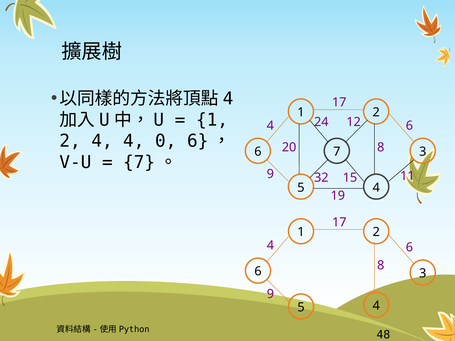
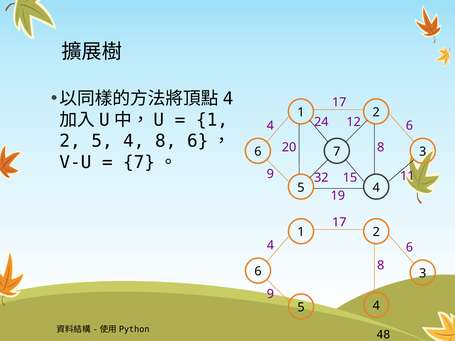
4 at (102, 141): 4 -> 5
0 at (166, 141): 0 -> 8
